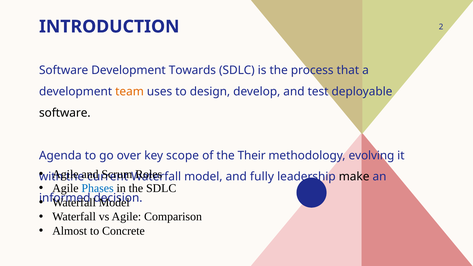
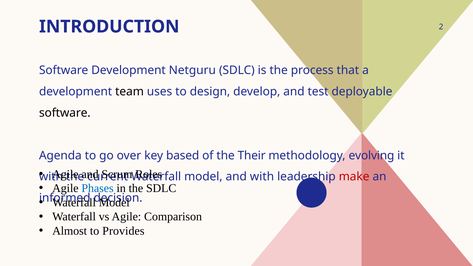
Towards: Towards -> Netguru
team colour: orange -> black
scope: scope -> based
and fully: fully -> with
make colour: black -> red
Concrete: Concrete -> Provides
